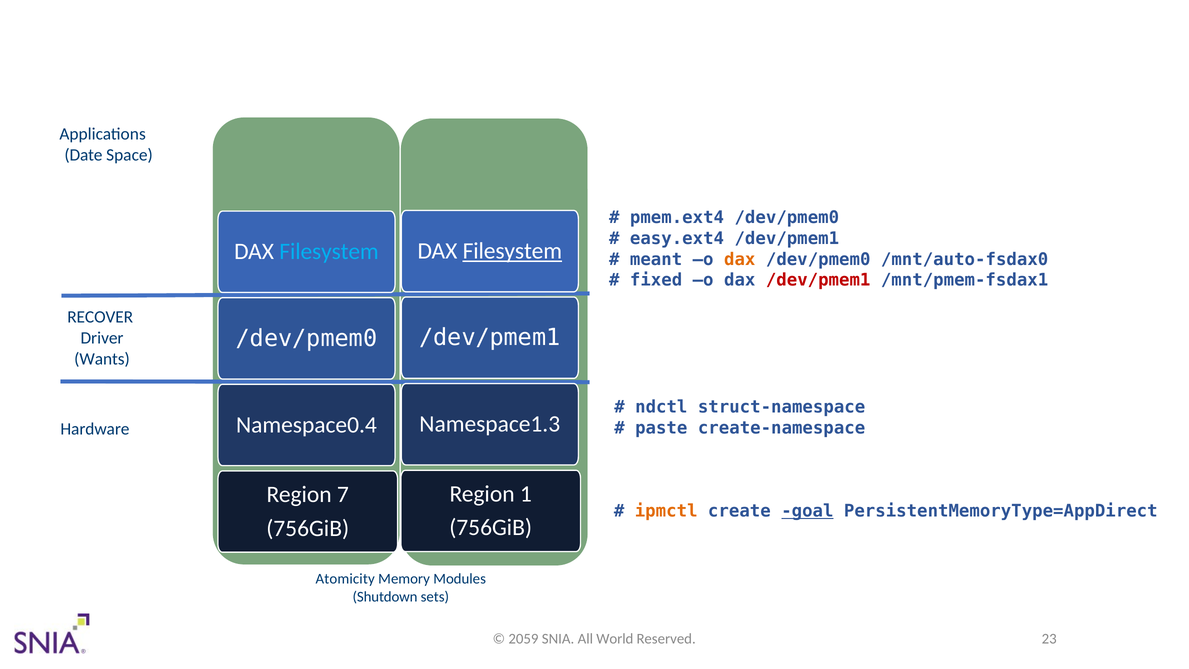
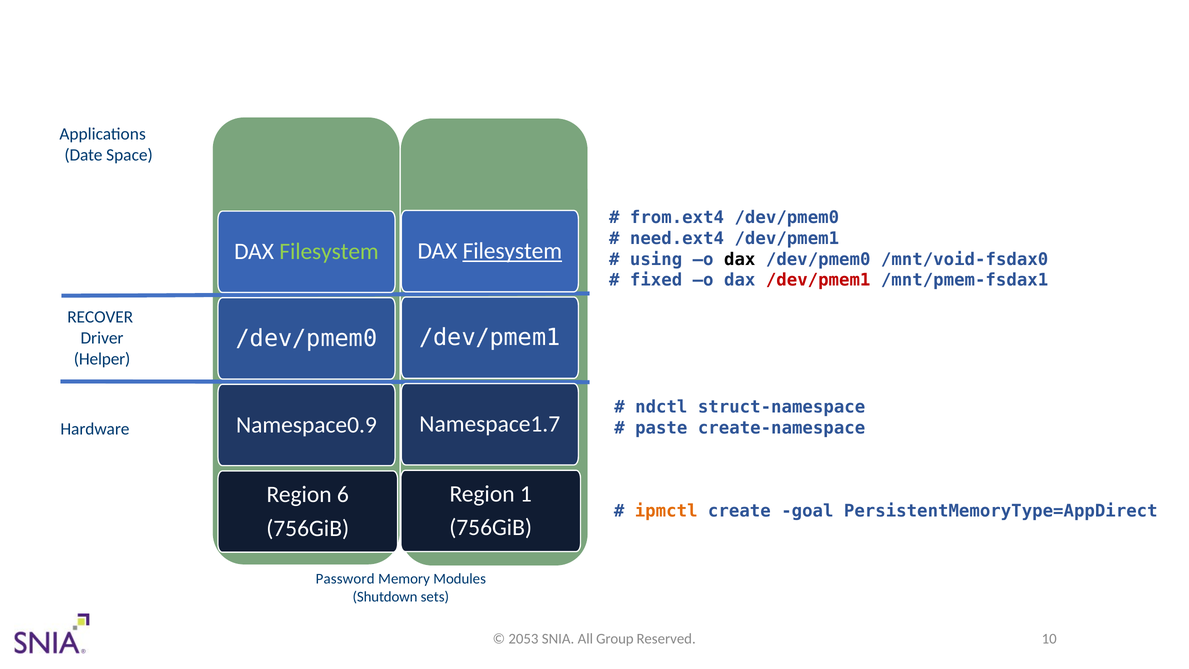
pmem.ext4: pmem.ext4 -> from.ext4
easy.ext4: easy.ext4 -> need.ext4
Filesystem at (329, 252) colour: light blue -> light green
meant: meant -> using
dax at (740, 259) colour: orange -> black
/mnt/auto-fsdax0: /mnt/auto-fsdax0 -> /mnt/void-fsdax0
Wants: Wants -> Helper
Namespace1.3: Namespace1.3 -> Namespace1.7
Namespace0.4: Namespace0.4 -> Namespace0.9
7: 7 -> 6
goal underline: present -> none
Atomicity: Atomicity -> Password
2059: 2059 -> 2053
World: World -> Group
23: 23 -> 10
